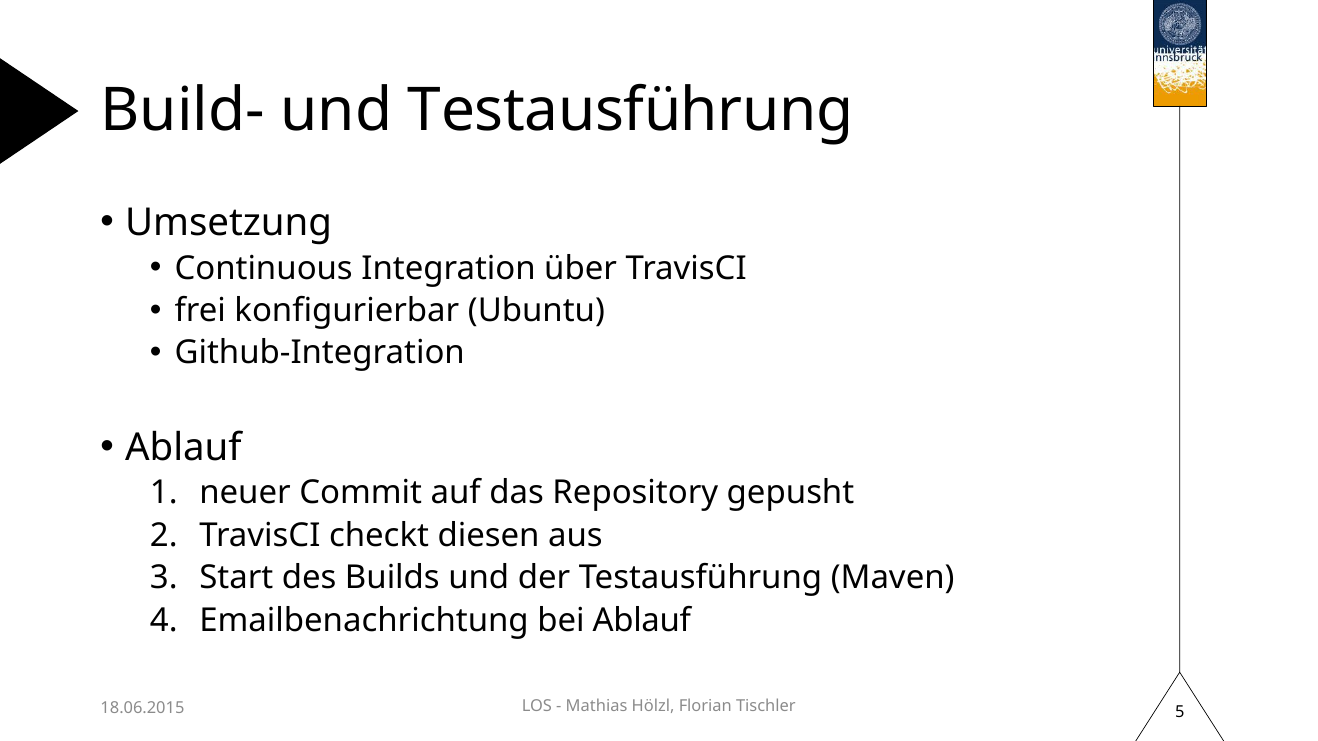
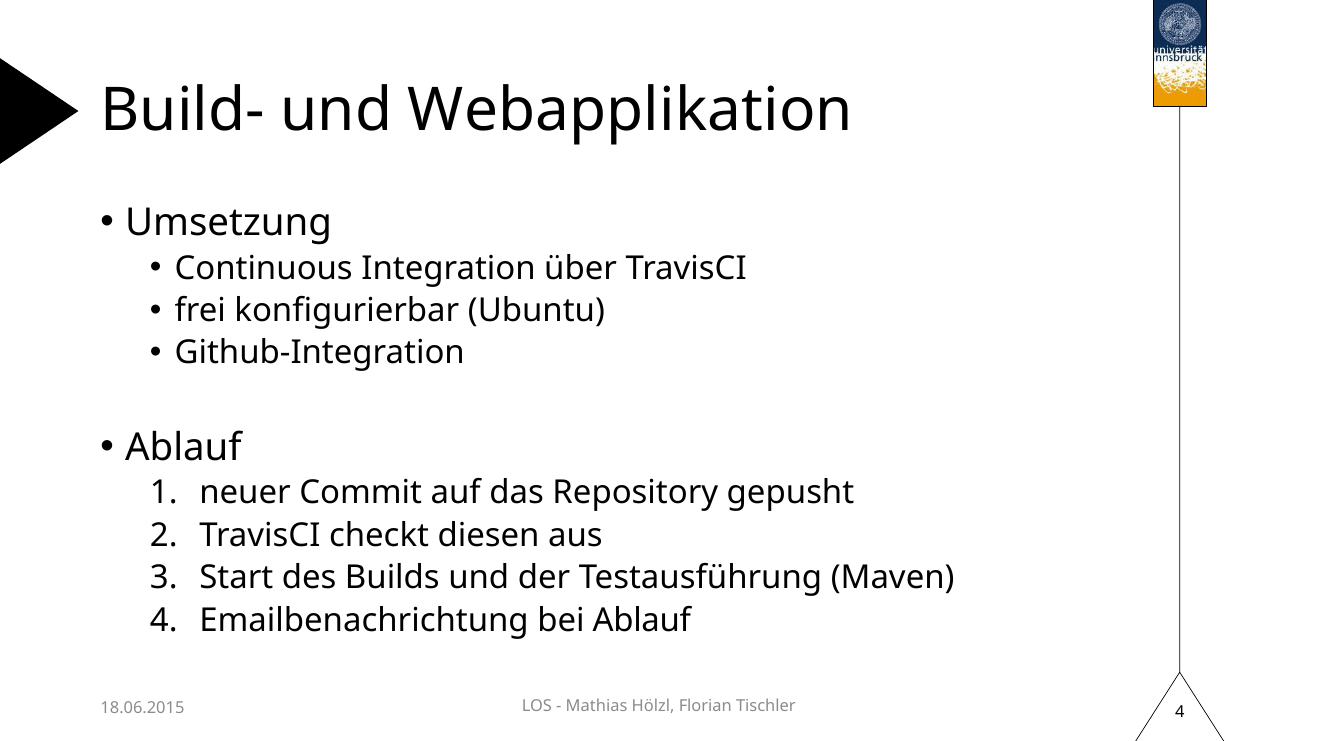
und Testausführung: Testausführung -> Webapplikation
Tischler 5: 5 -> 4
